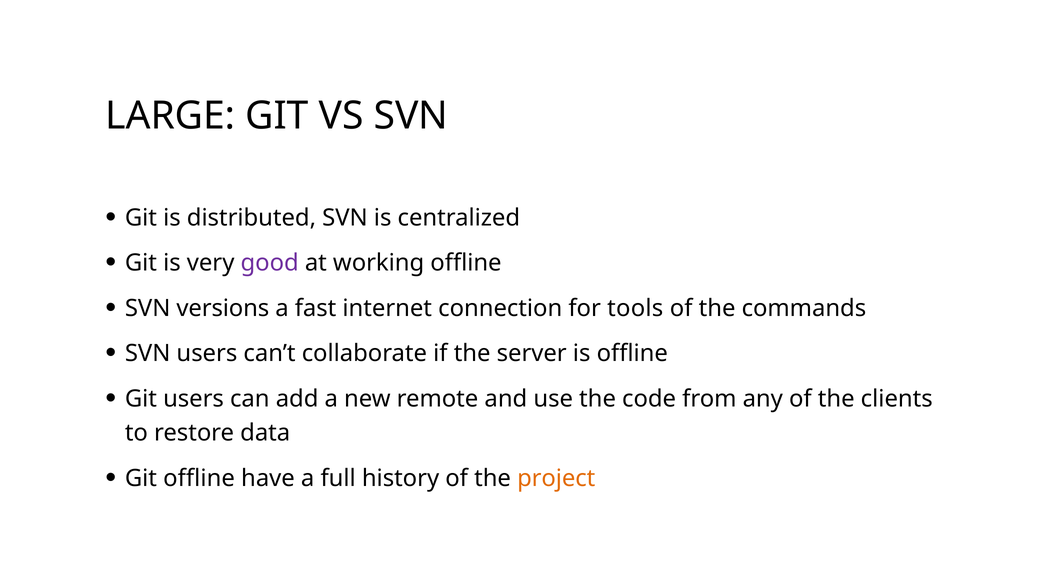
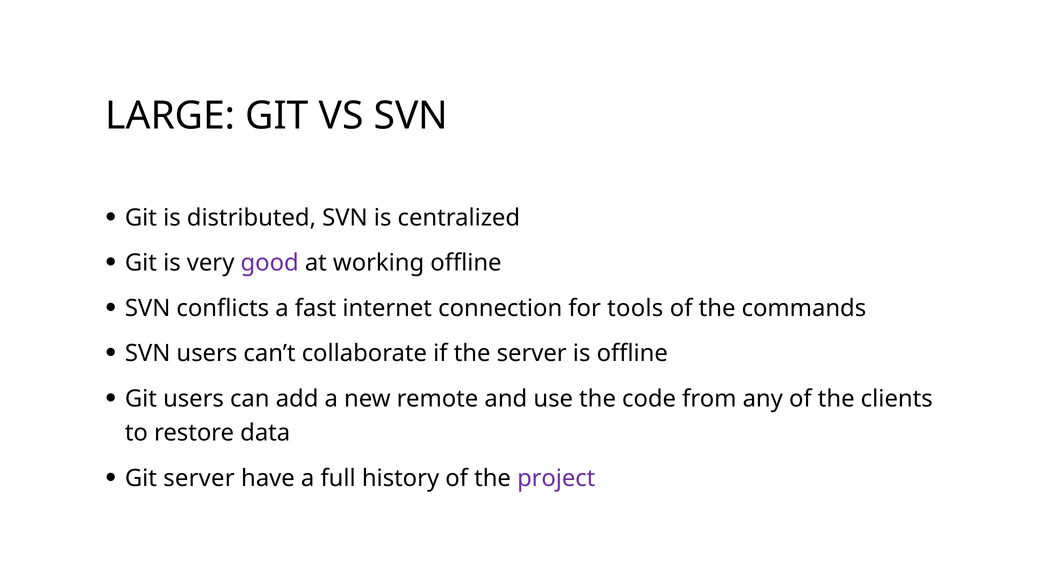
versions: versions -> conflicts
Git offline: offline -> server
project colour: orange -> purple
